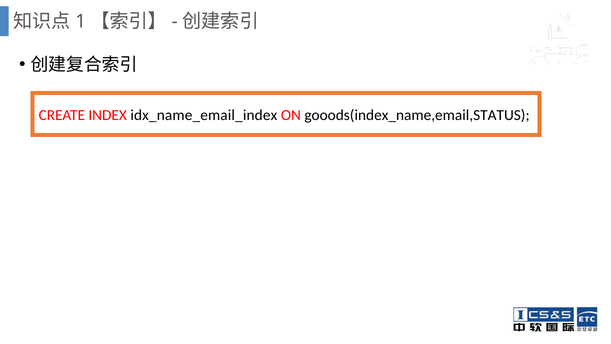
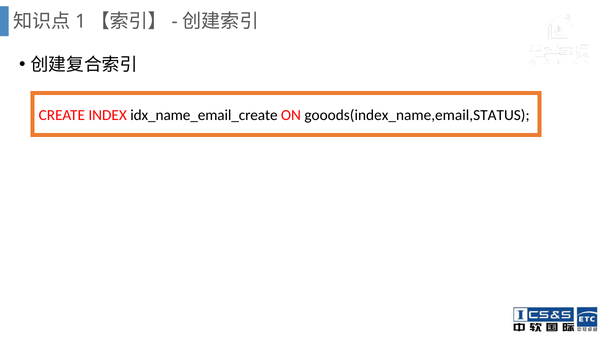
idx_name_email_index: idx_name_email_index -> idx_name_email_create
